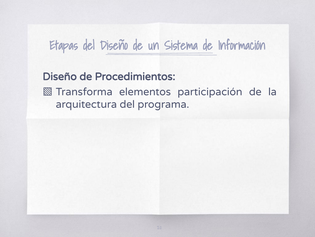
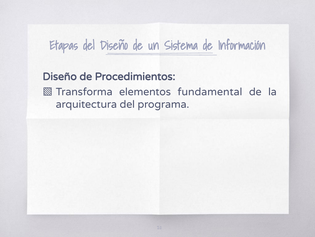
participación: participación -> fundamental
